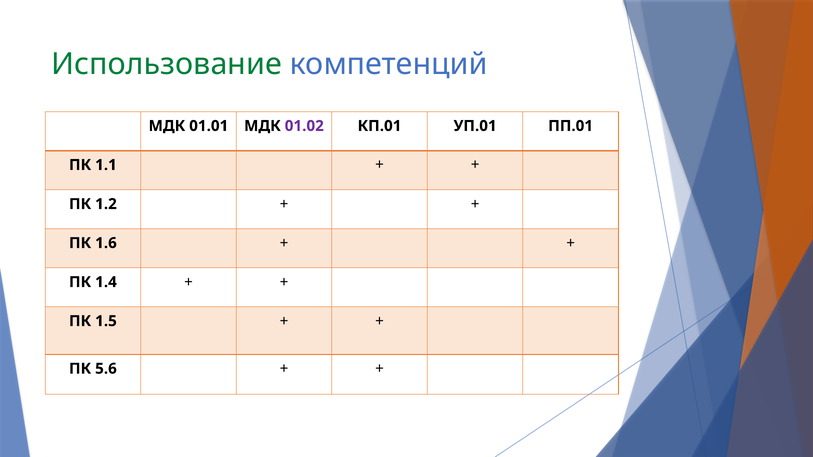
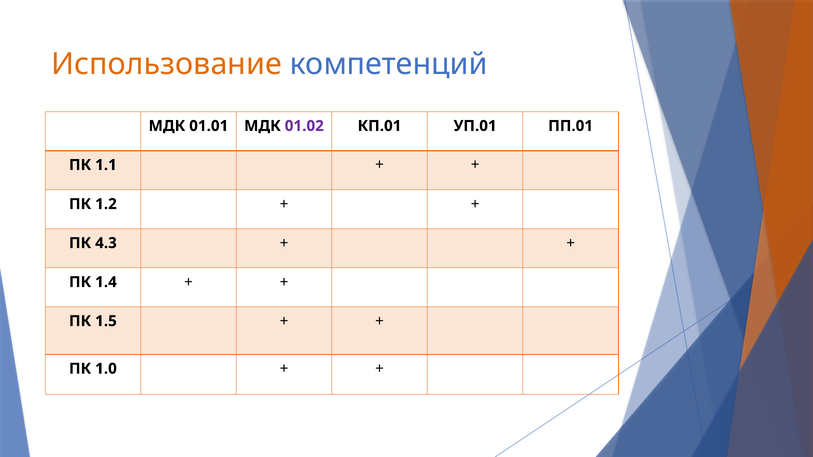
Использование colour: green -> orange
1.6: 1.6 -> 4.3
5.6: 5.6 -> 1.0
